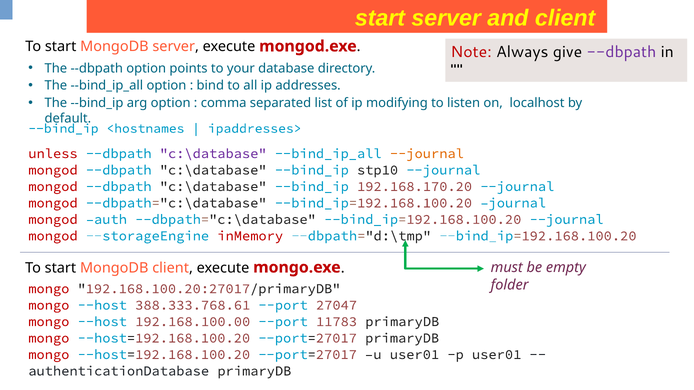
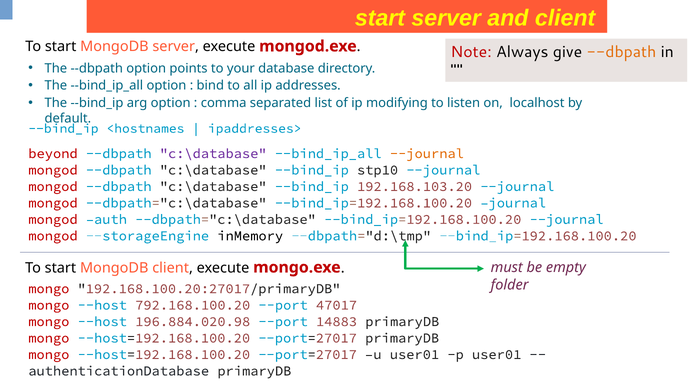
--dbpath at (621, 52) colour: purple -> orange
unless: unless -> beyond
192.168.170.20: 192.168.170.20 -> 192.168.103.20
inMemory colour: red -> black
388.333.768.61: 388.333.768.61 -> 792.168.100.20
27047: 27047 -> 47017
192.168.100.00: 192.168.100.00 -> 196.884.020.98
11783: 11783 -> 14883
